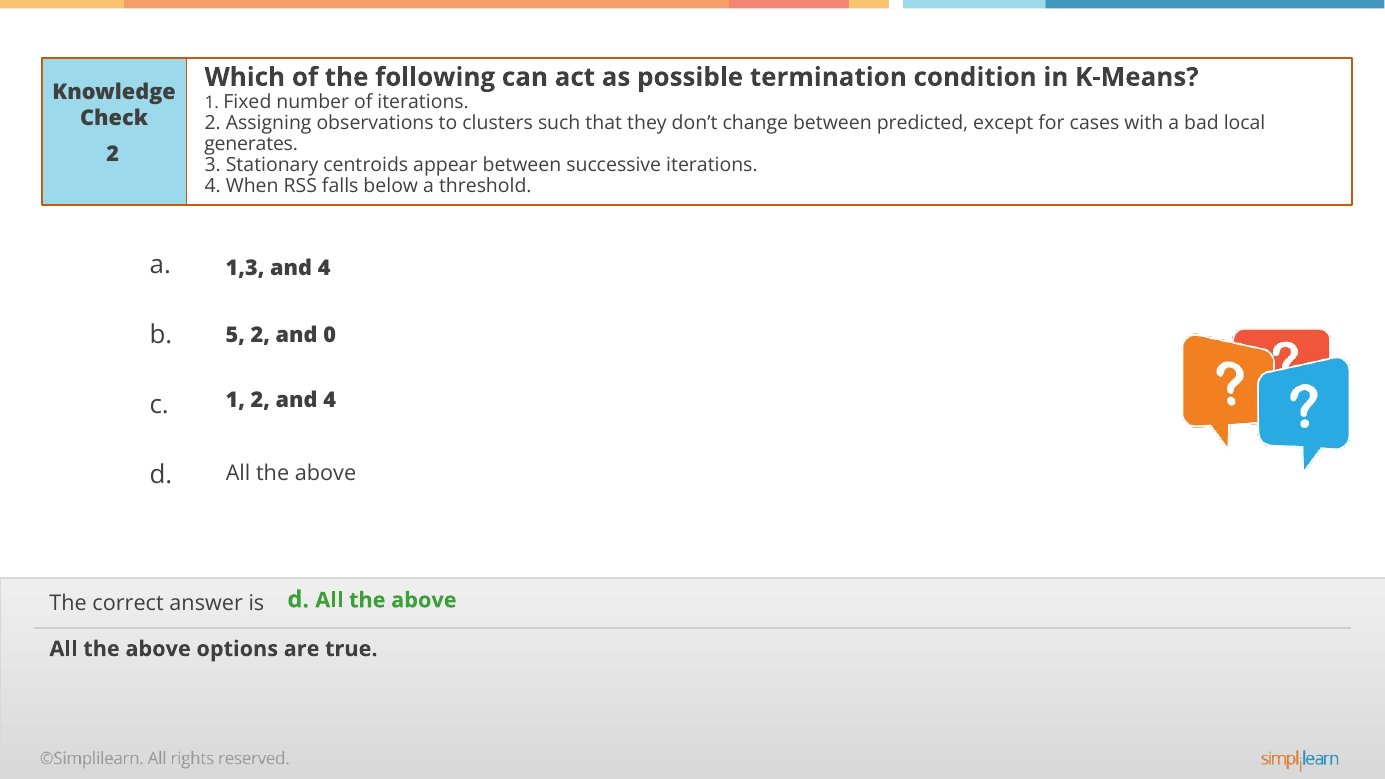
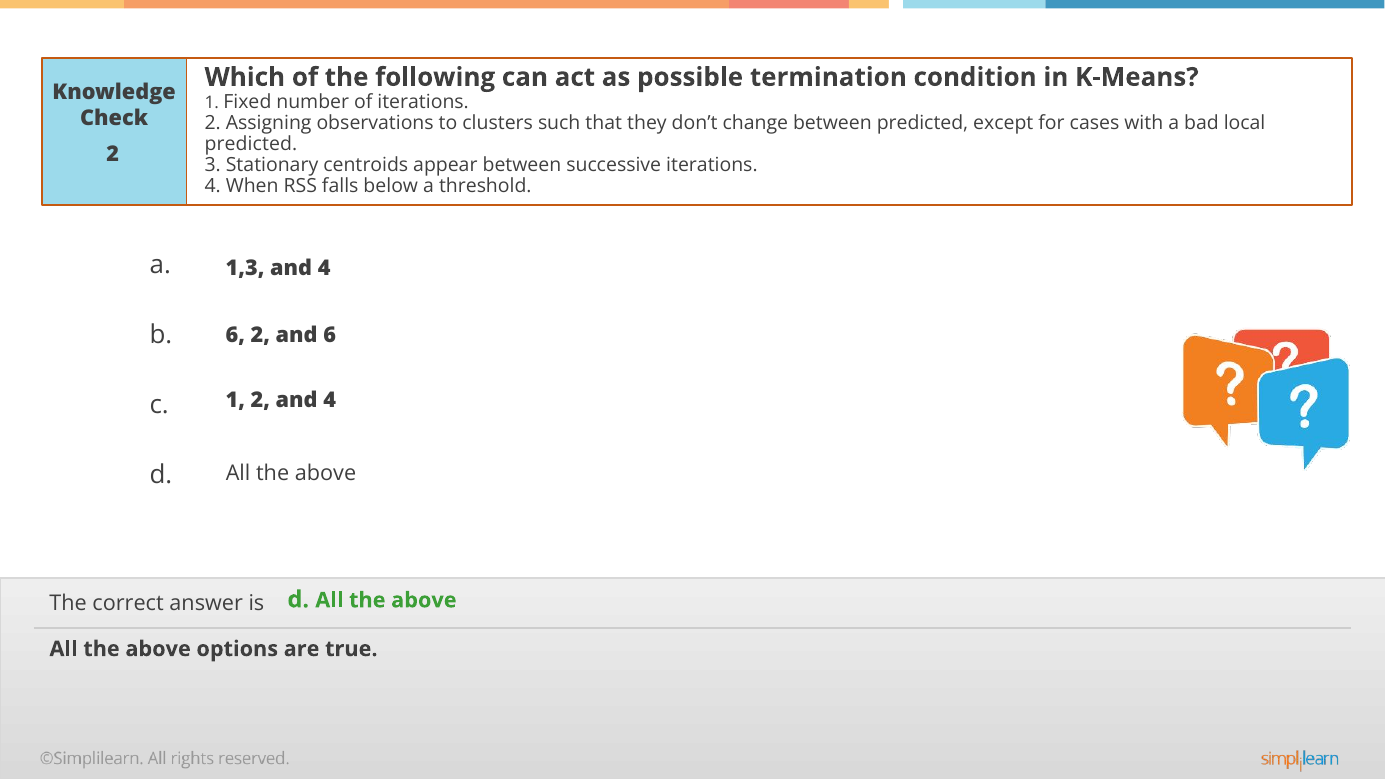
generates at (251, 144): generates -> predicted
5 at (235, 335): 5 -> 6
and 0: 0 -> 6
